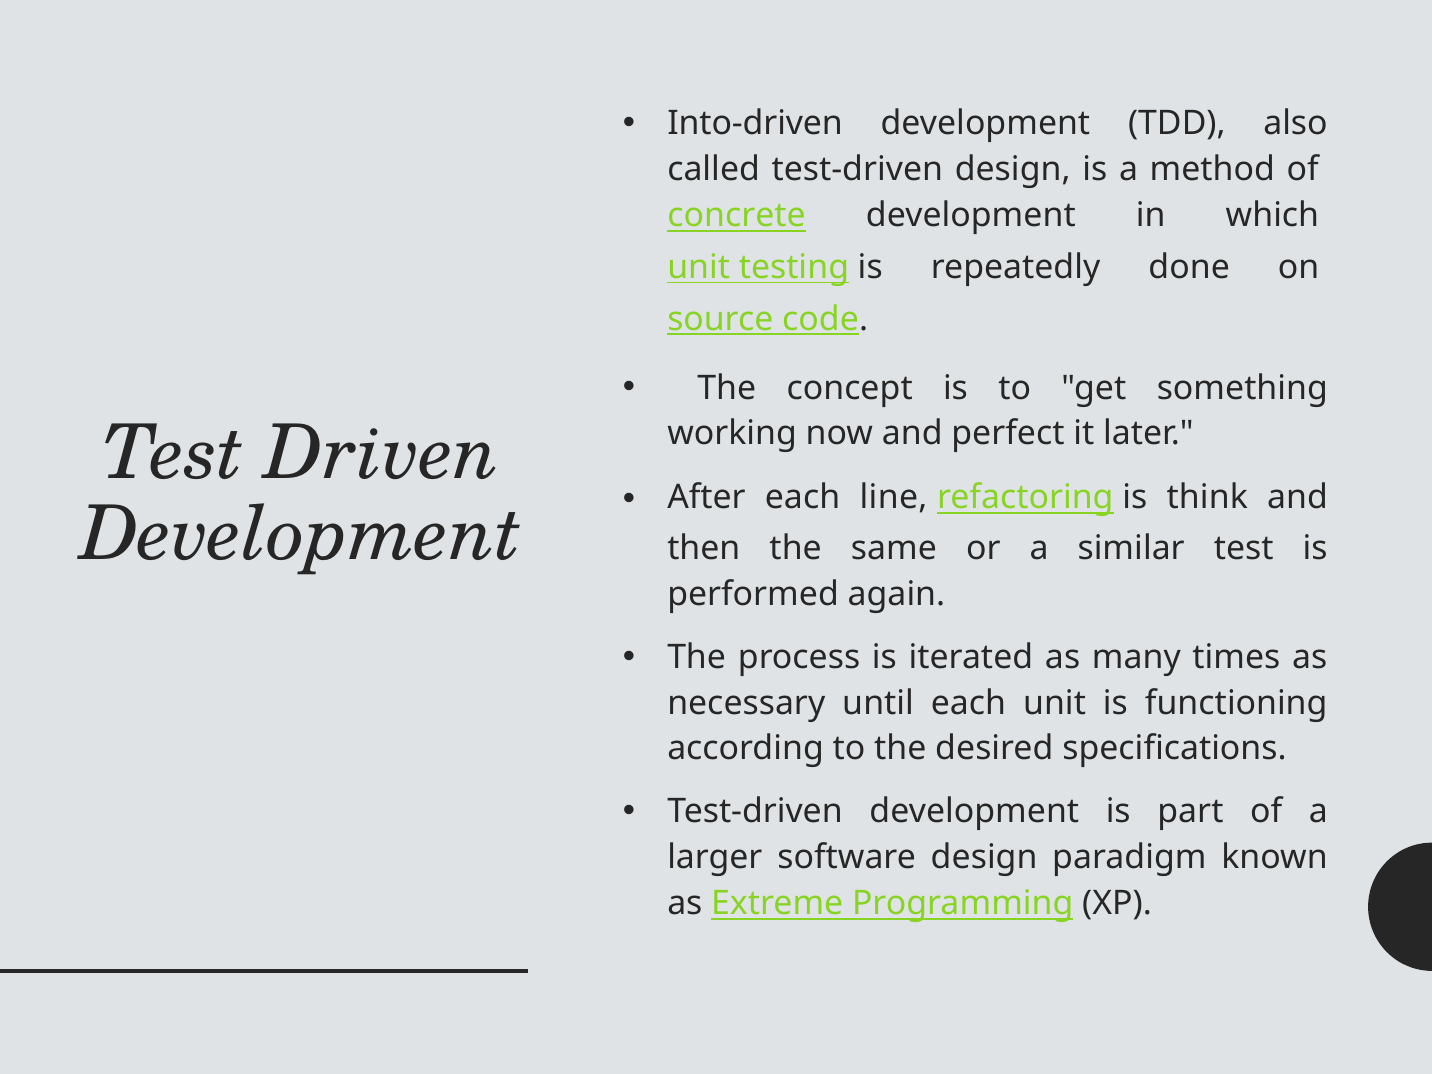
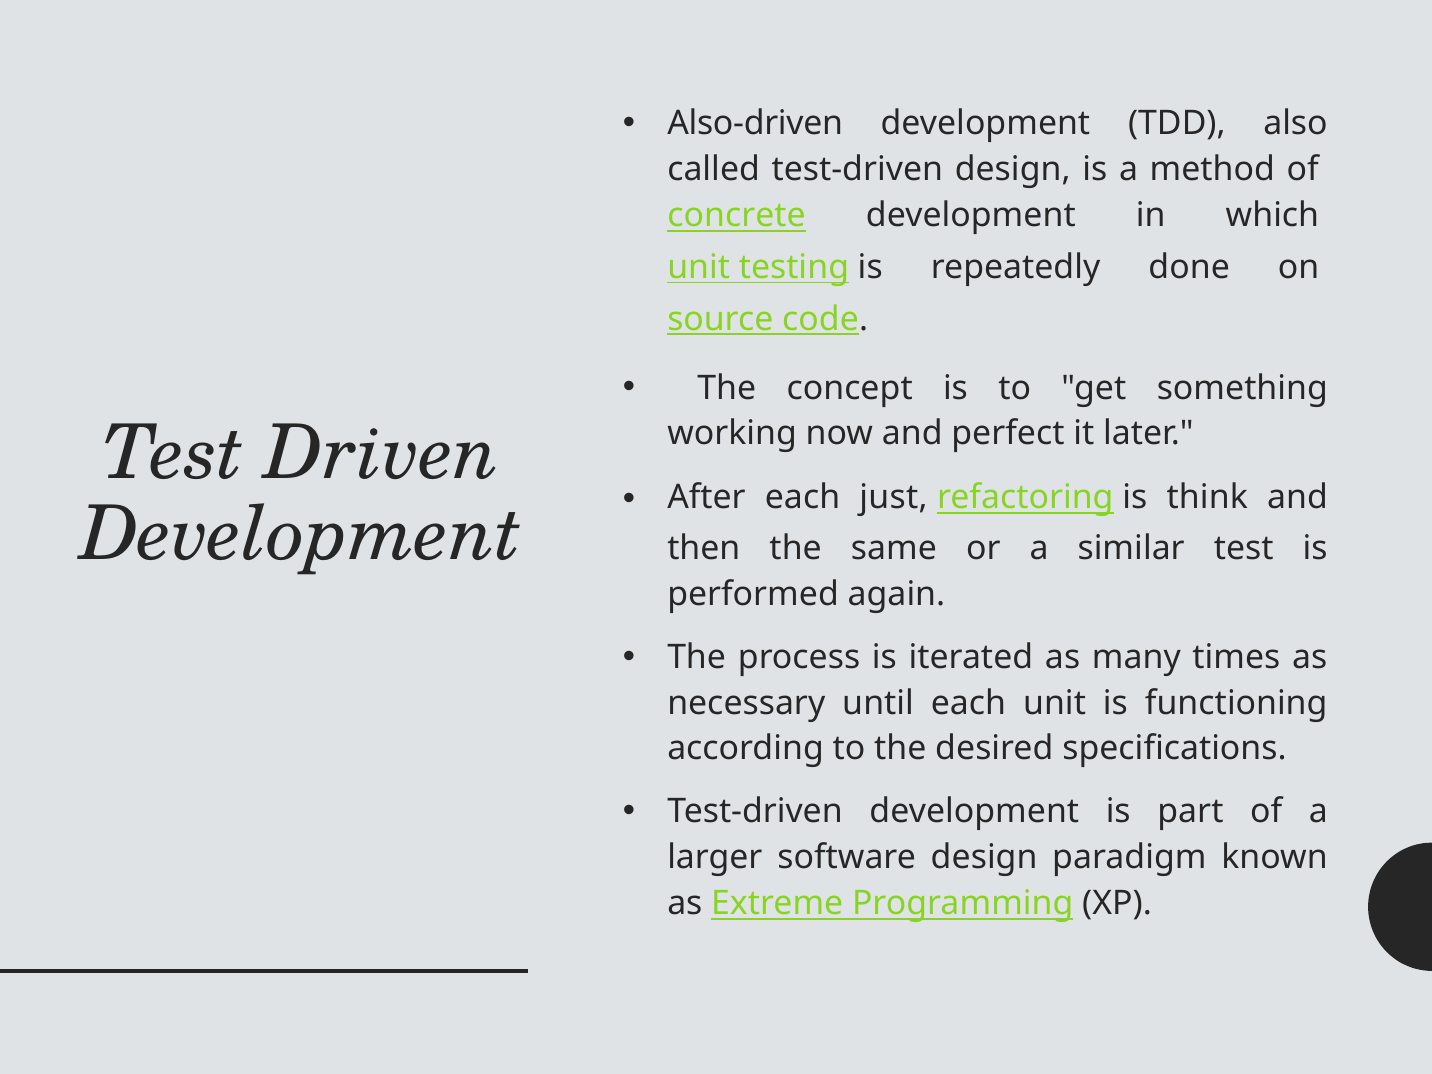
Into-driven: Into-driven -> Also-driven
line: line -> just
